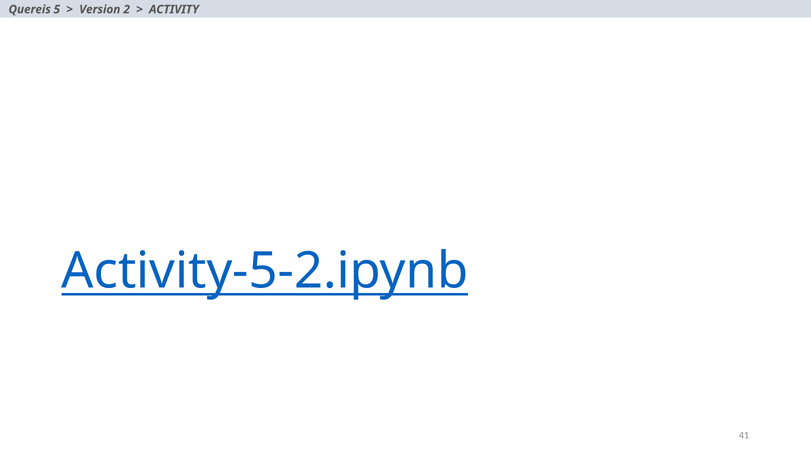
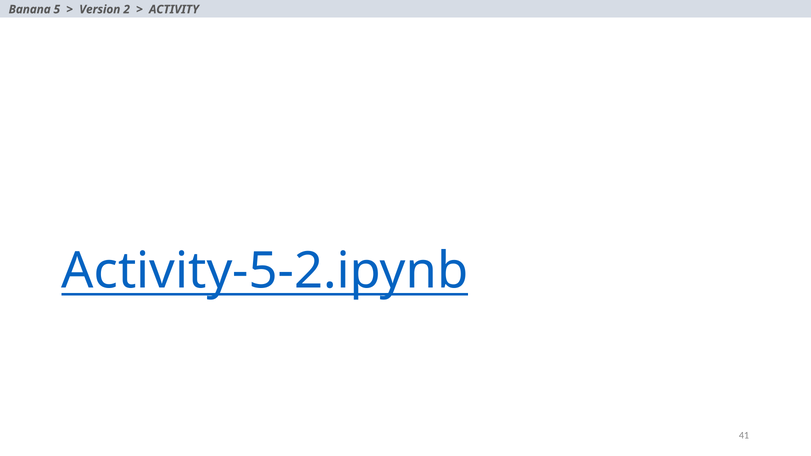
Quereis: Quereis -> Banana
